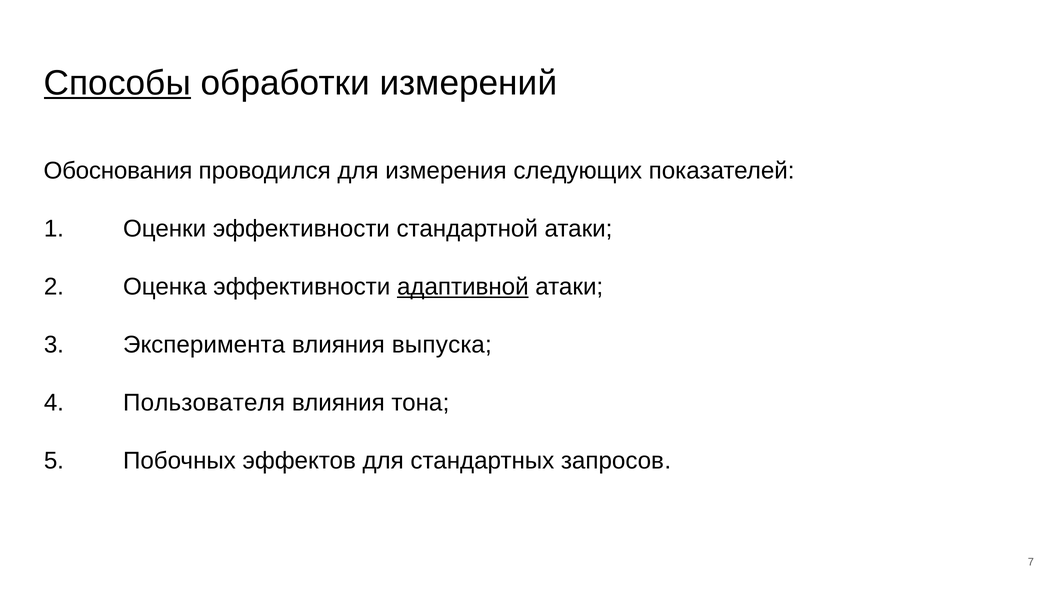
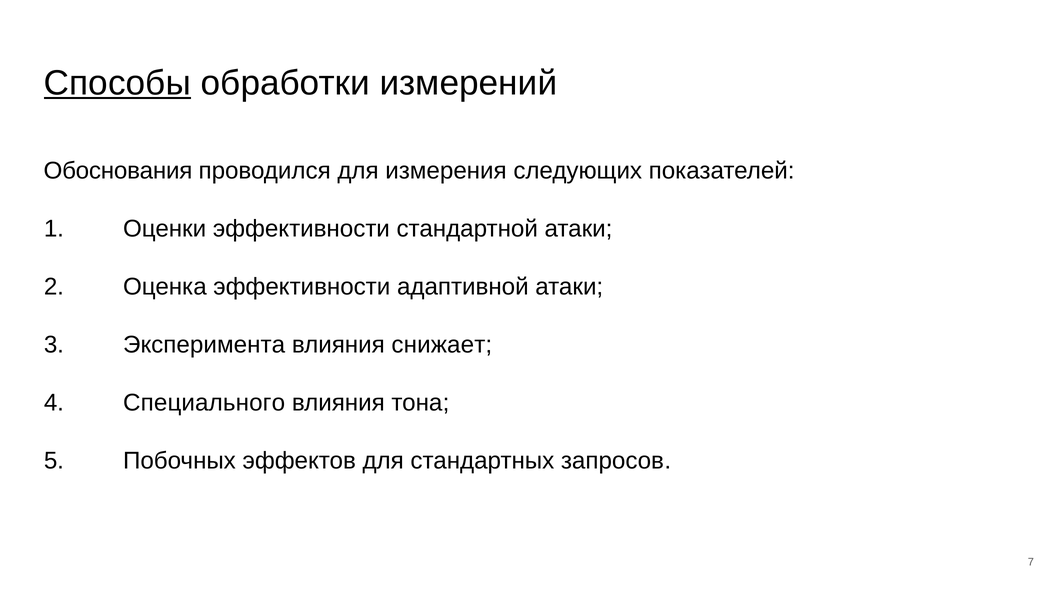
адаптивной underline: present -> none
выпуска: выпуска -> снижает
Пользователя: Пользователя -> Специального
